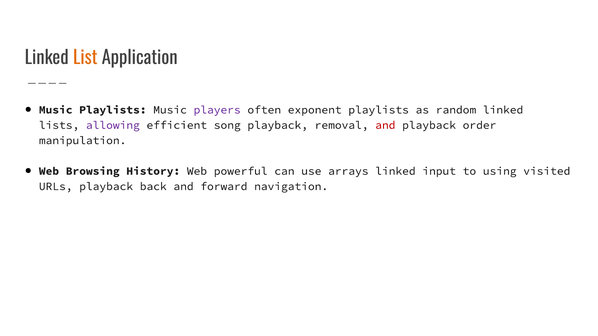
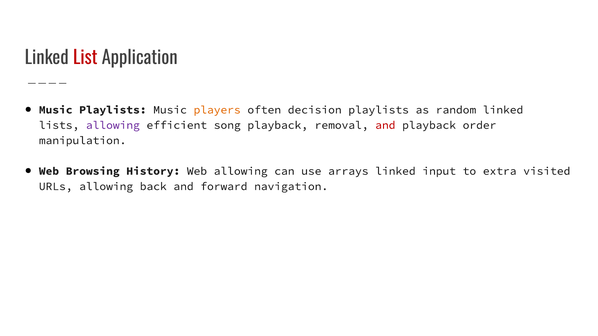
List colour: orange -> red
players colour: purple -> orange
exponent: exponent -> decision
Web powerful: powerful -> allowing
using: using -> extra
URLs playback: playback -> allowing
